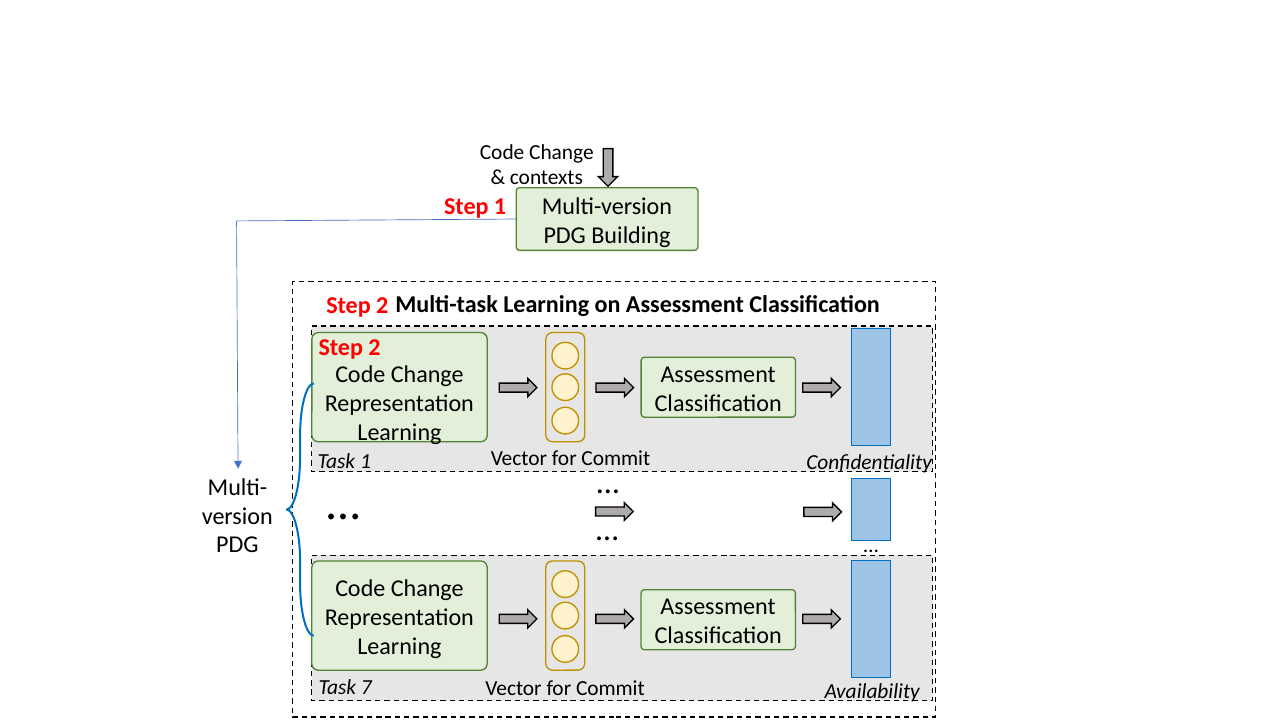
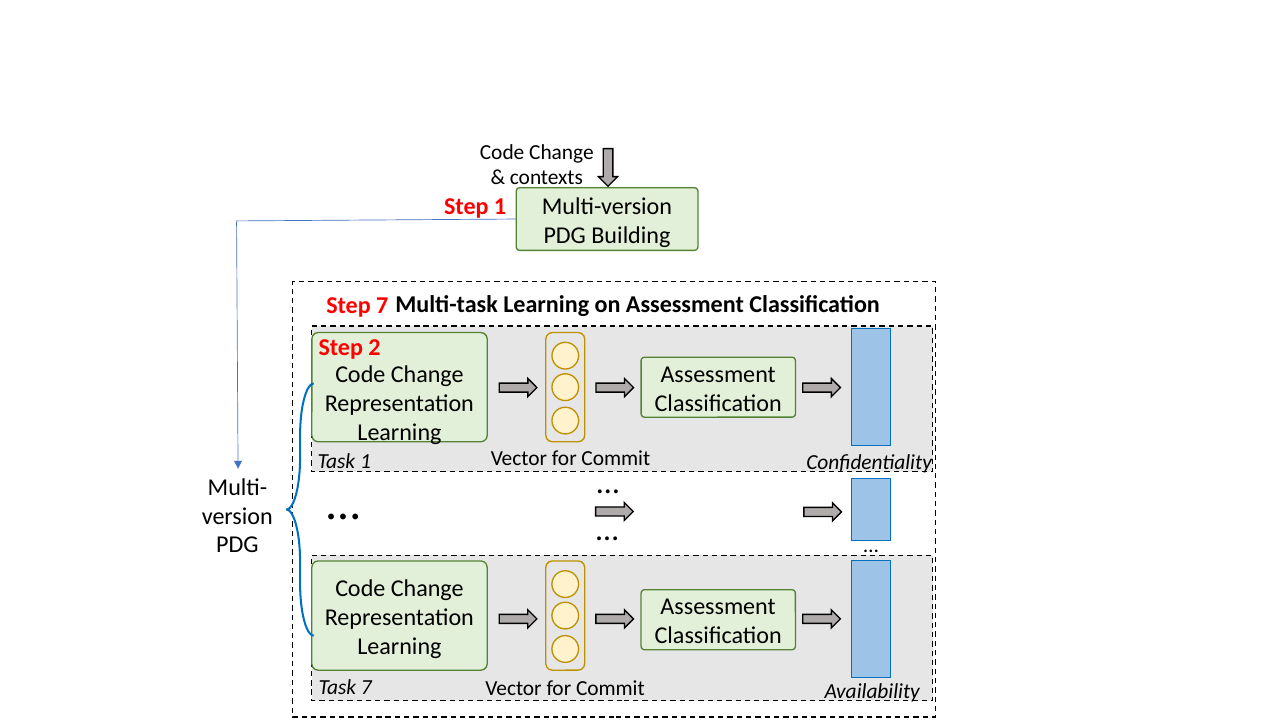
2 at (382, 305): 2 -> 7
